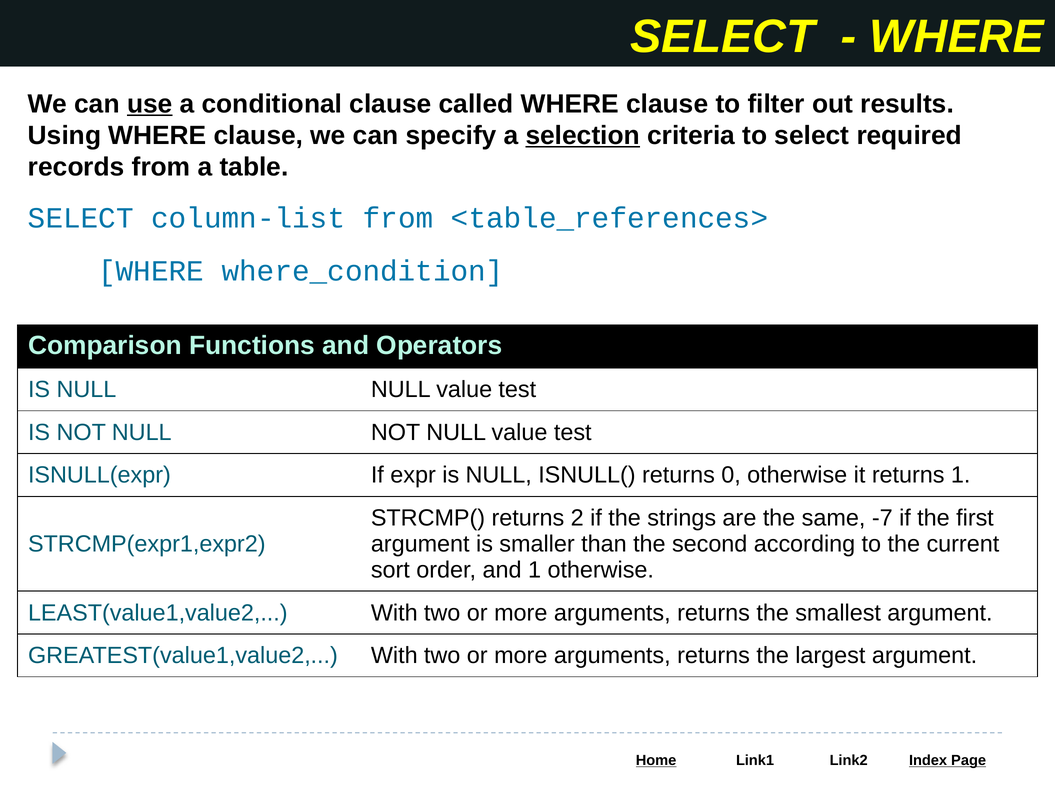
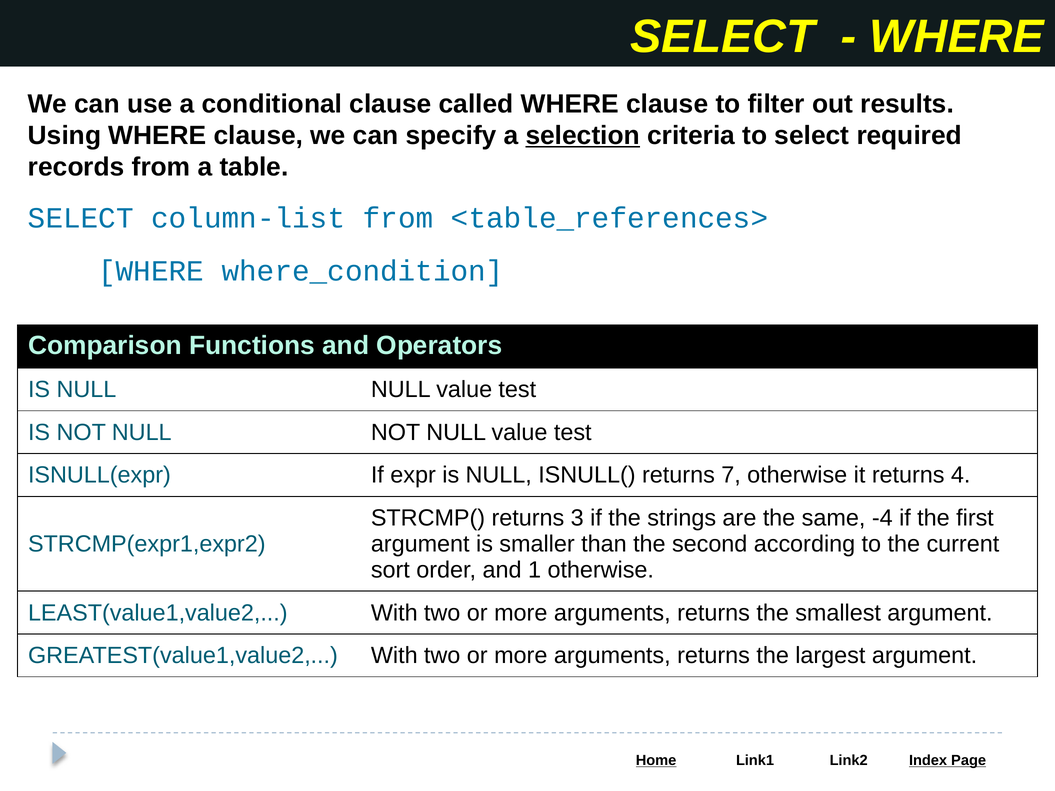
use underline: present -> none
0: 0 -> 7
returns 1: 1 -> 4
2: 2 -> 3
-7: -7 -> -4
